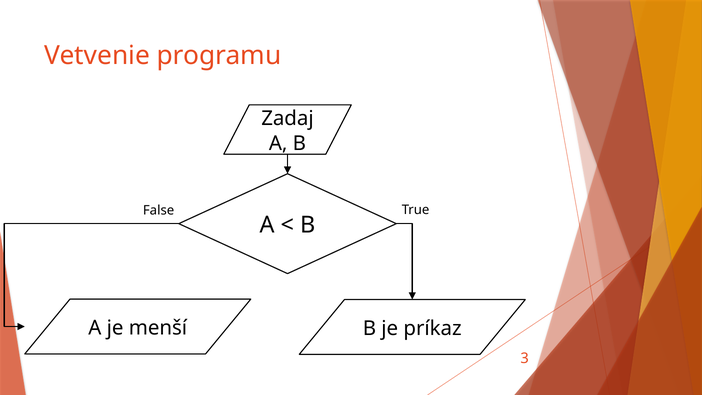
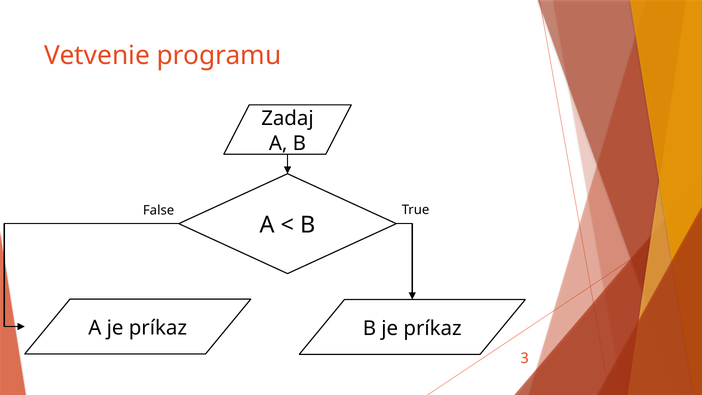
A je menší: menší -> príkaz
